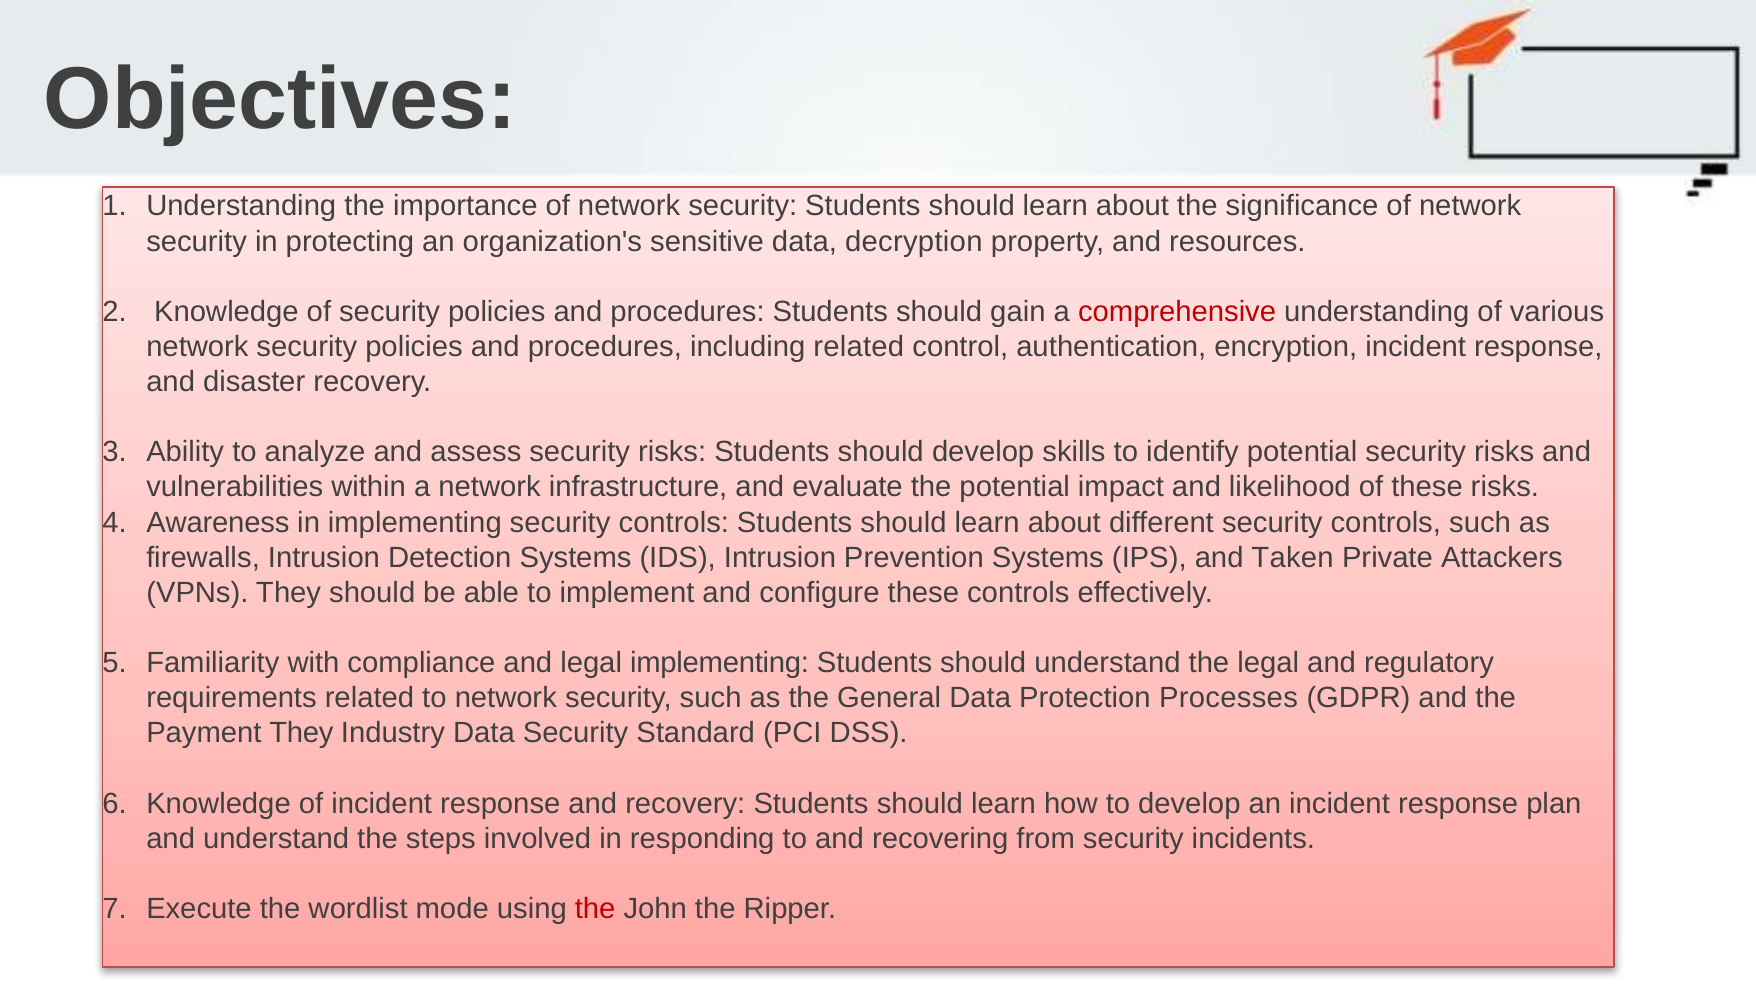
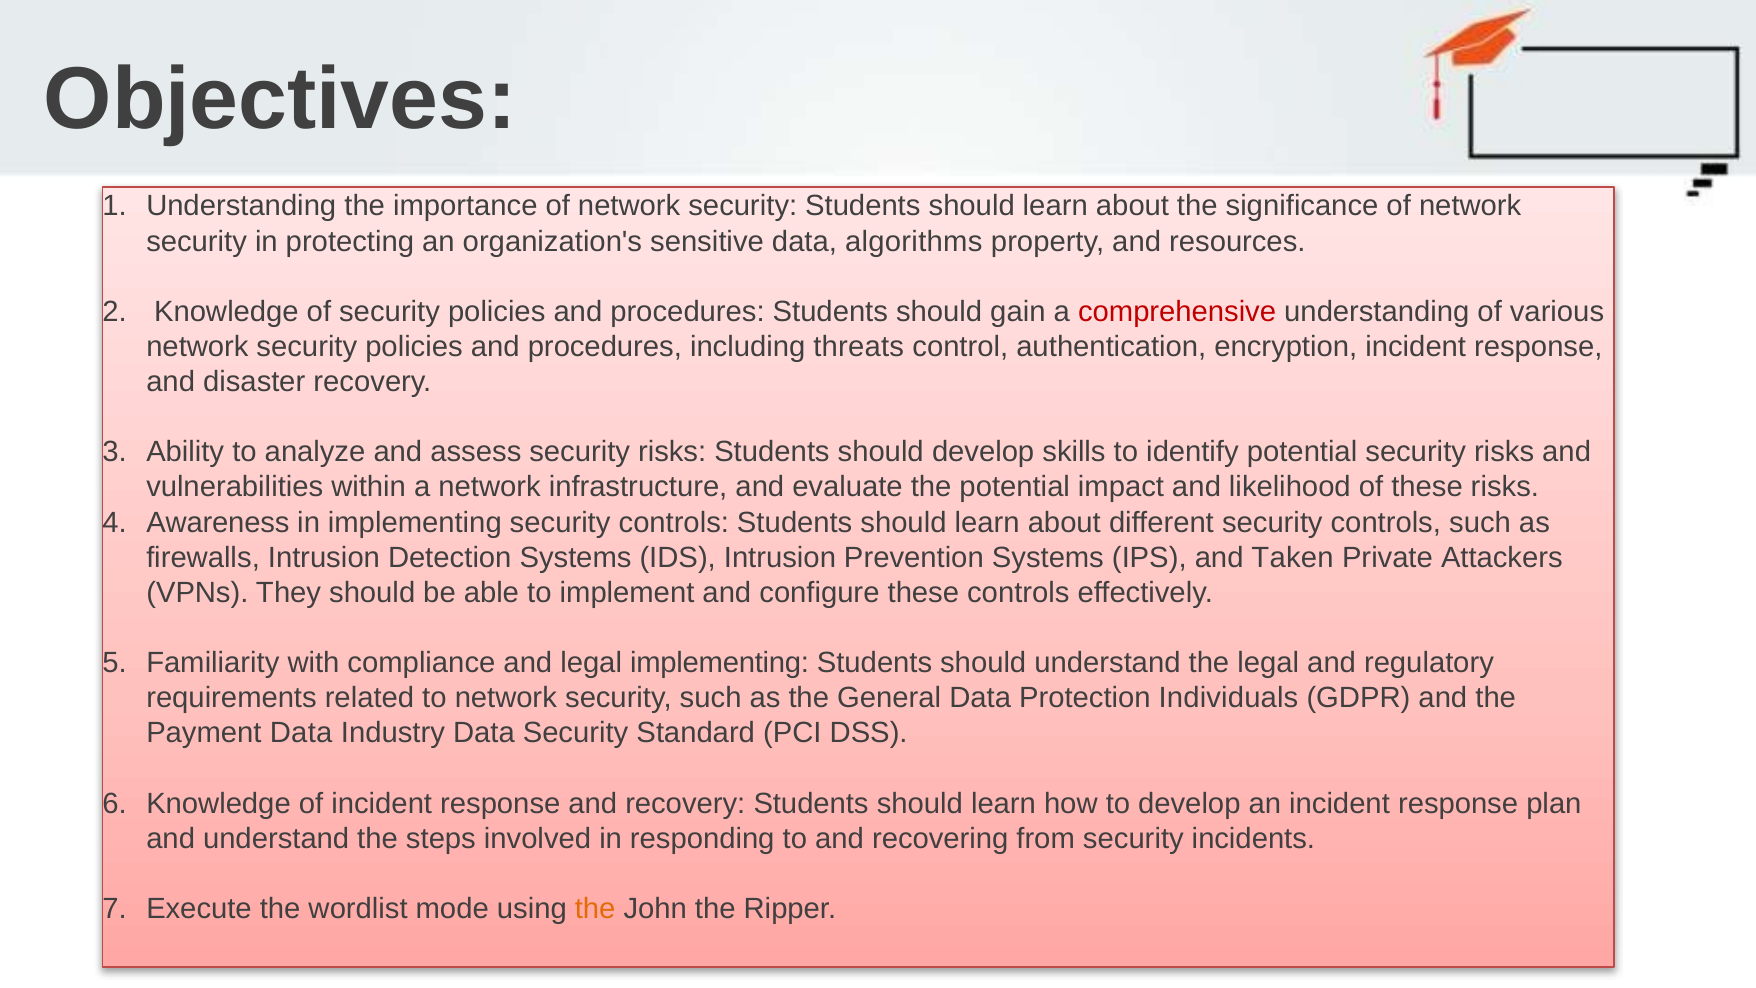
decryption: decryption -> algorithms
including related: related -> threats
Processes: Processes -> Individuals
Payment They: They -> Data
the at (595, 909) colour: red -> orange
